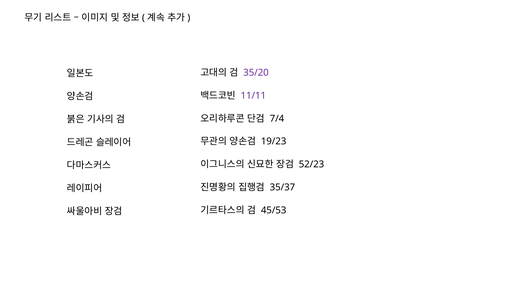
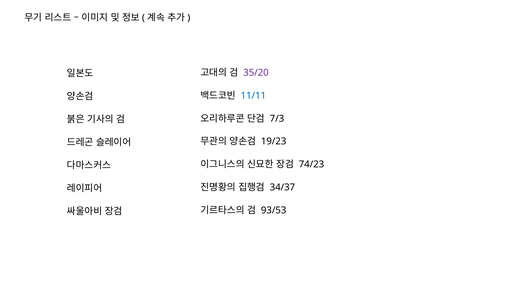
11/11 colour: purple -> blue
7/4: 7/4 -> 7/3
52/23: 52/23 -> 74/23
35/37: 35/37 -> 34/37
45/53: 45/53 -> 93/53
